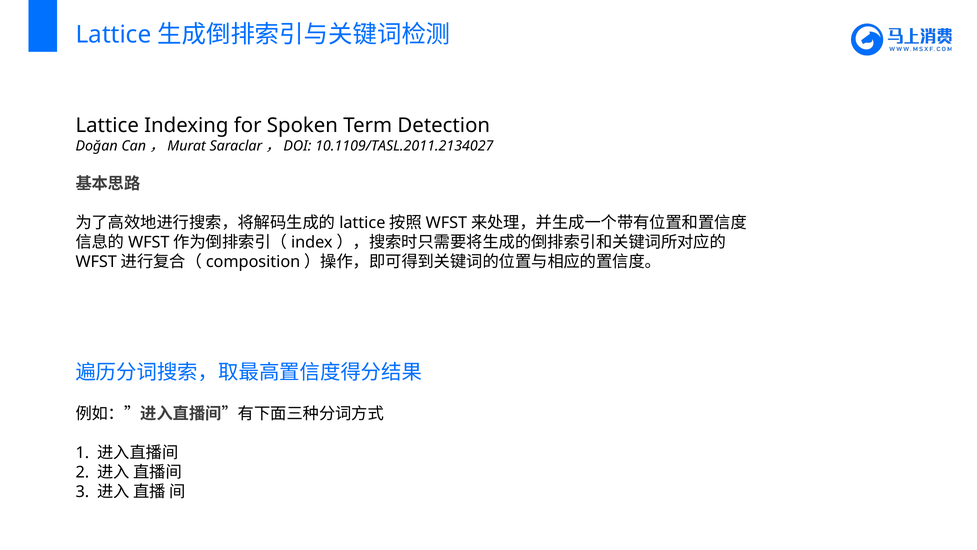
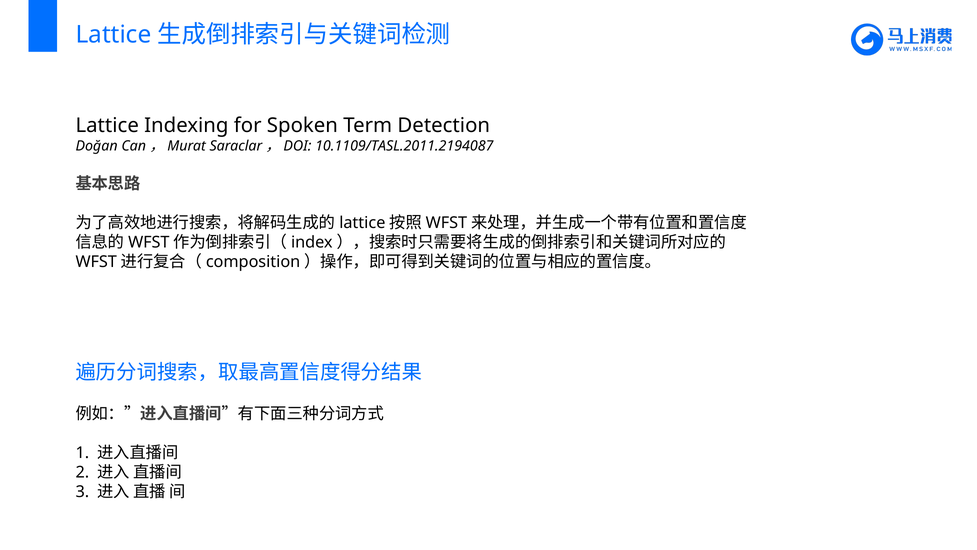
10.1109/TASL.2011.2134027: 10.1109/TASL.2011.2134027 -> 10.1109/TASL.2011.2194087
